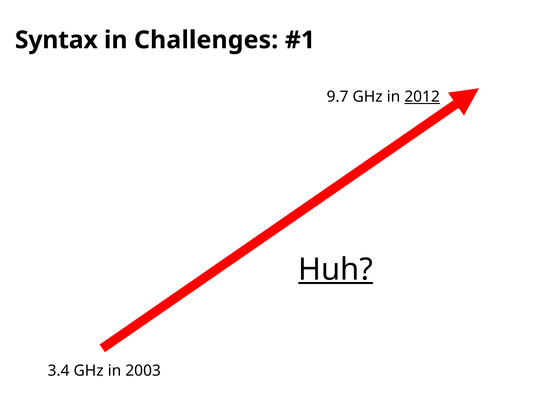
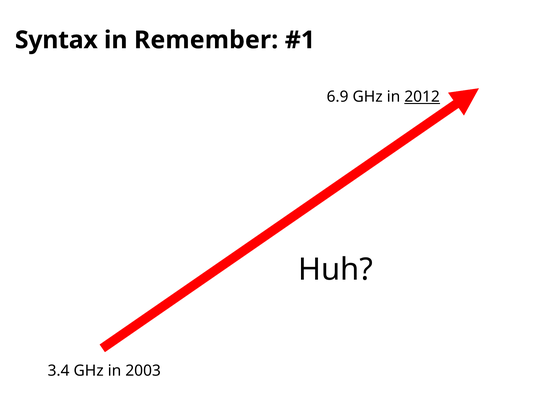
Challenges: Challenges -> Remember
9.7: 9.7 -> 6.9
Huh underline: present -> none
